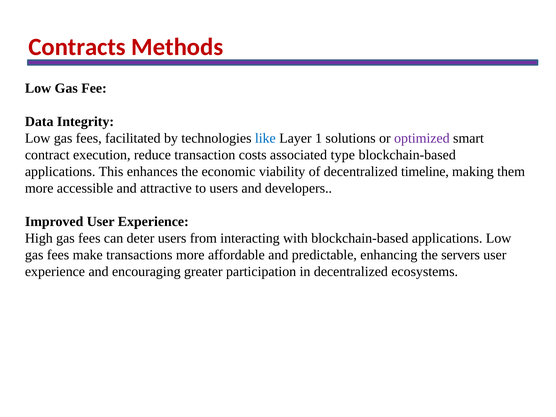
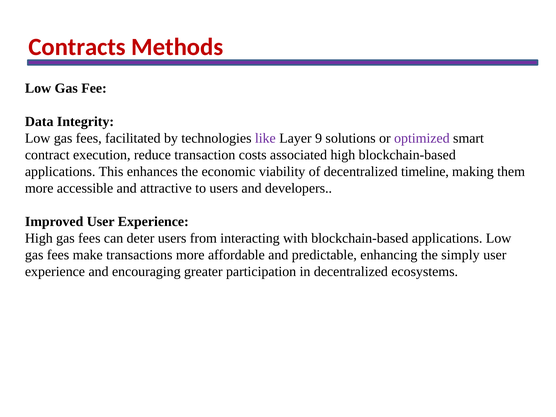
like colour: blue -> purple
1: 1 -> 9
associated type: type -> high
servers: servers -> simply
